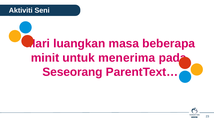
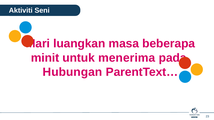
Seseorang: Seseorang -> Hubungan
